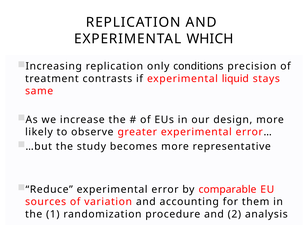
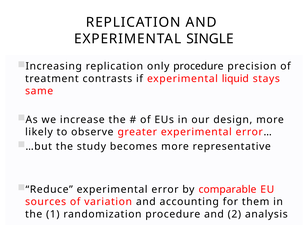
WHICH: WHICH -> SINGLE
only conditions: conditions -> procedure
